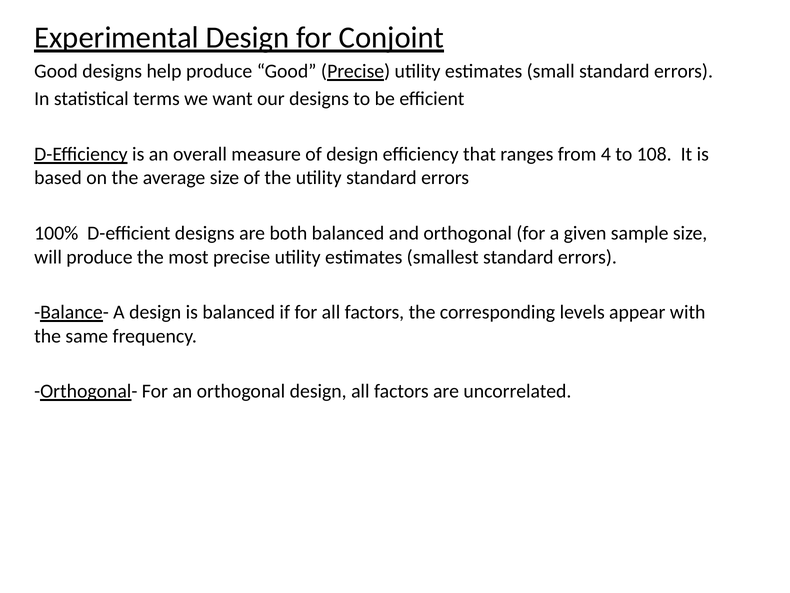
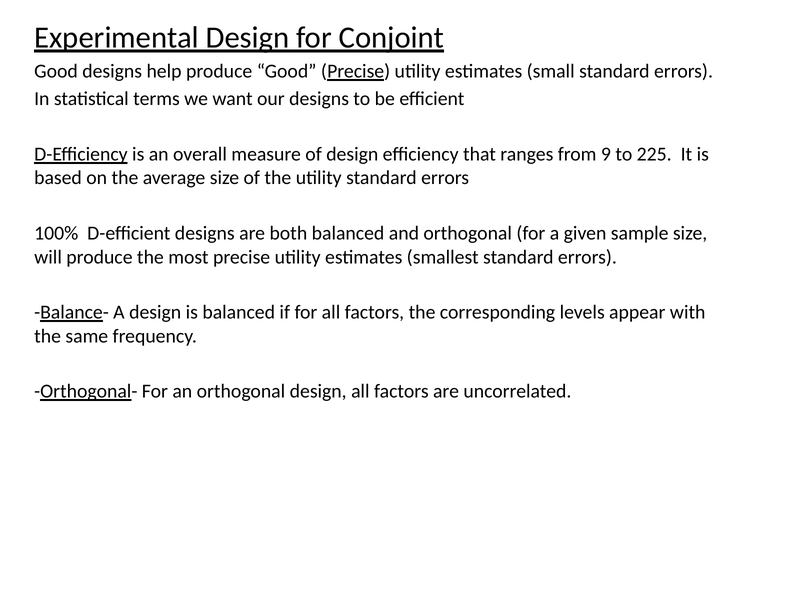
4: 4 -> 9
108: 108 -> 225
